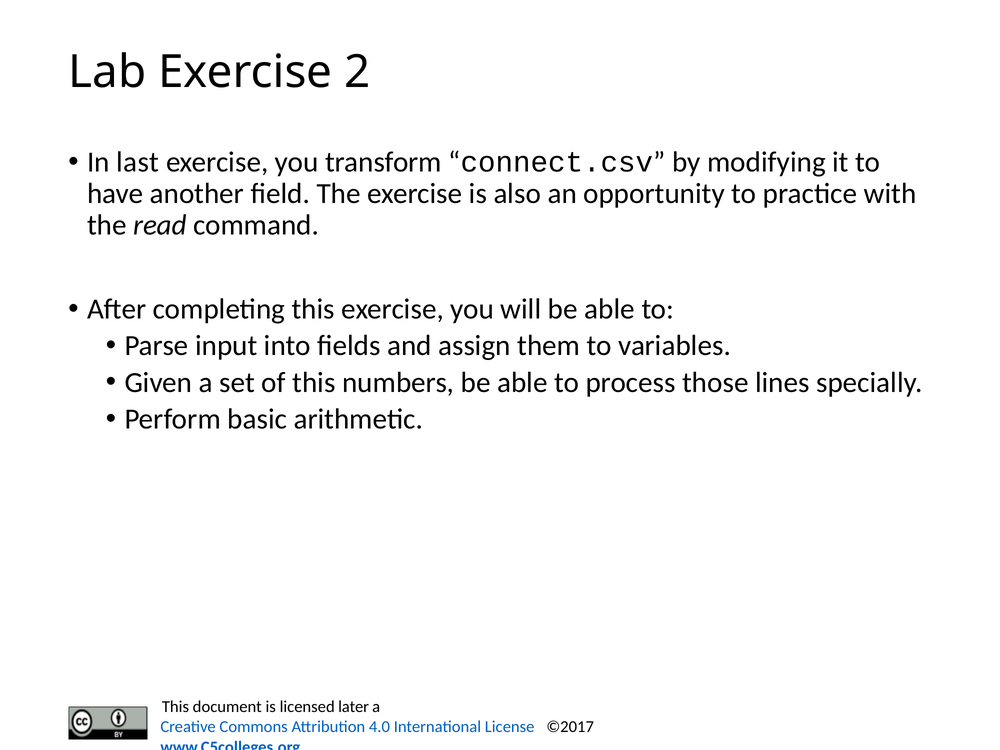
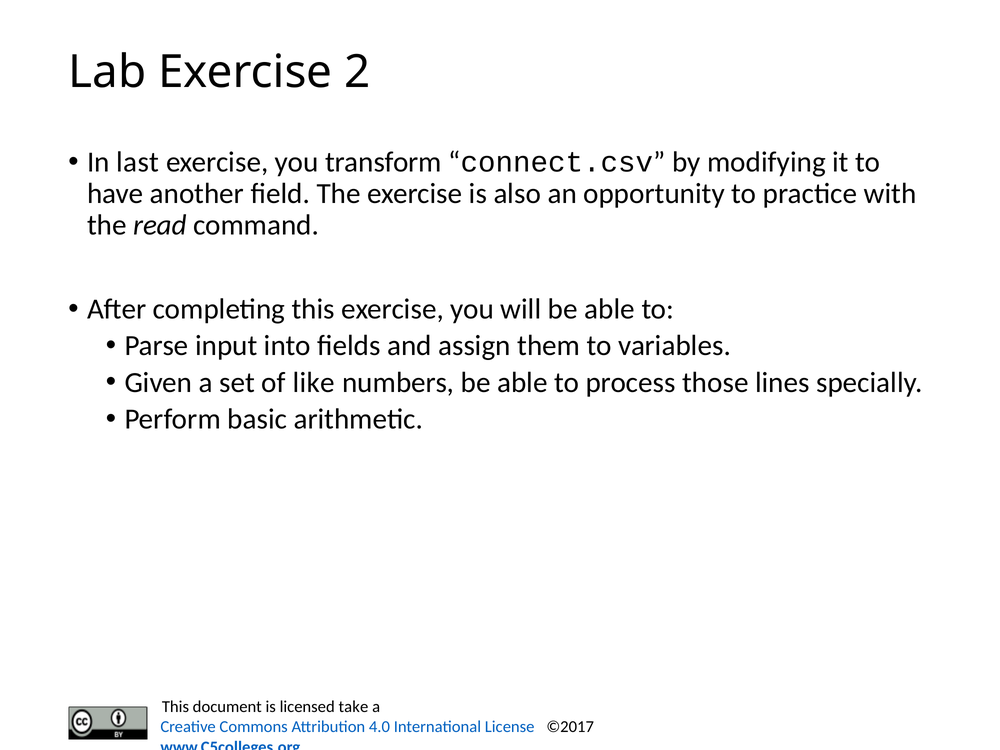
of this: this -> like
later: later -> take
